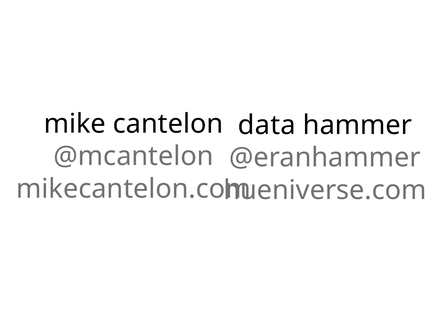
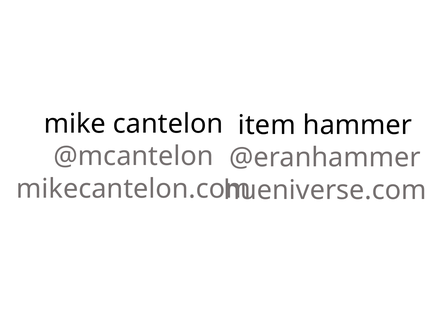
data: data -> item
